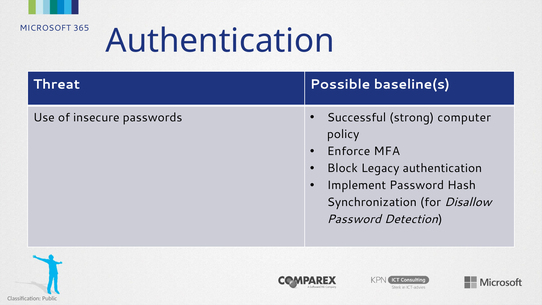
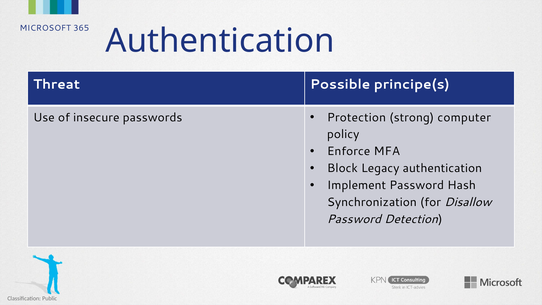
baseline(s: baseline(s -> principe(s
Successful: Successful -> Protection
